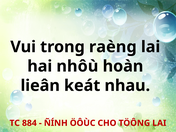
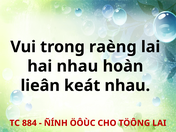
hai nhôù: nhôù -> nhau
